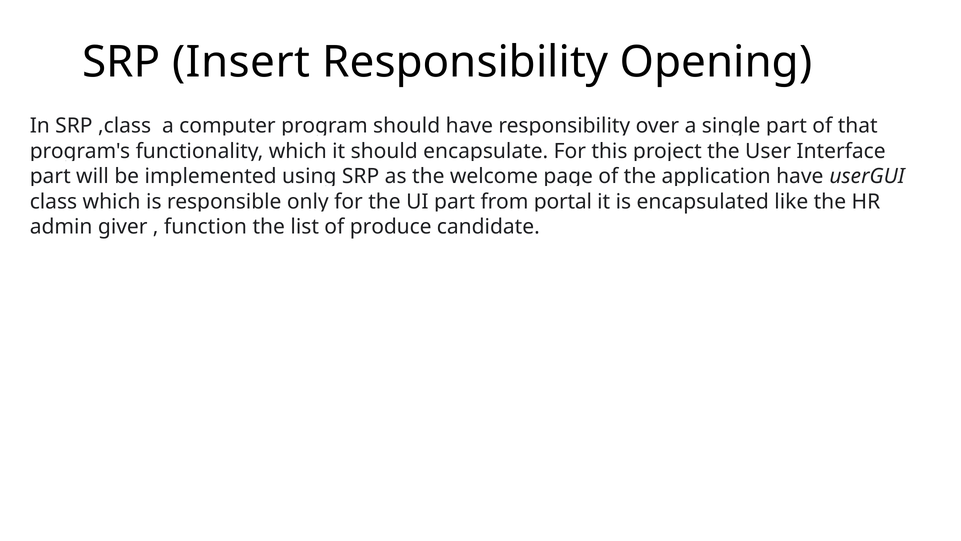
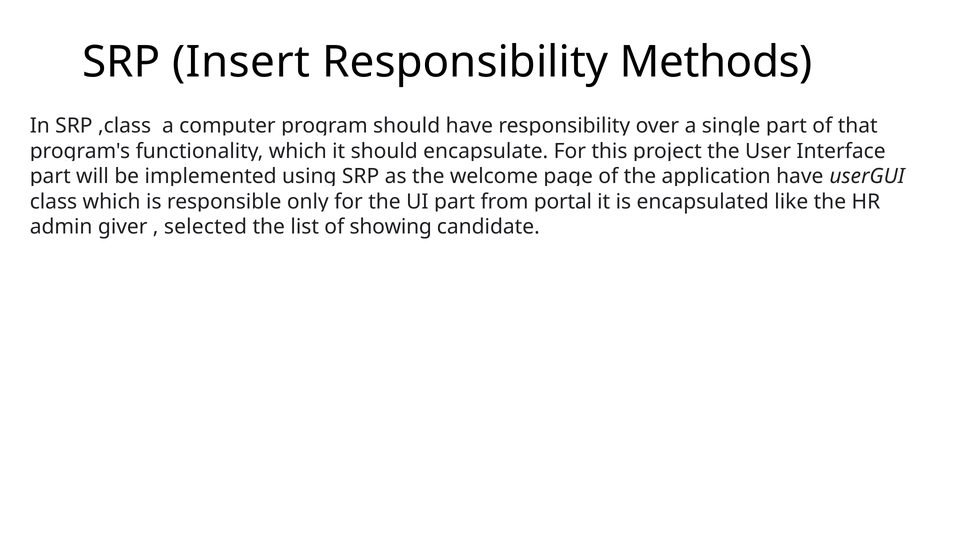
Opening: Opening -> Methods
function: function -> selected
produce: produce -> showing
